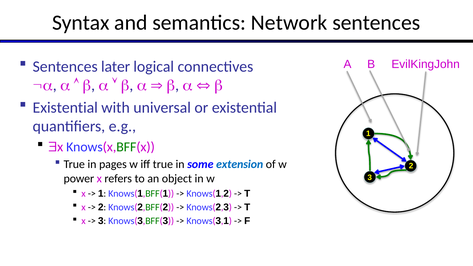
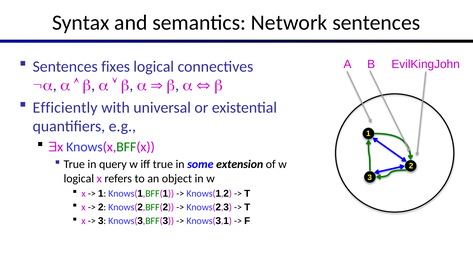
later: later -> fixes
Existential at (65, 108): Existential -> Efficiently
pages: pages -> query
extension colour: blue -> black
power at (79, 179): power -> logical
